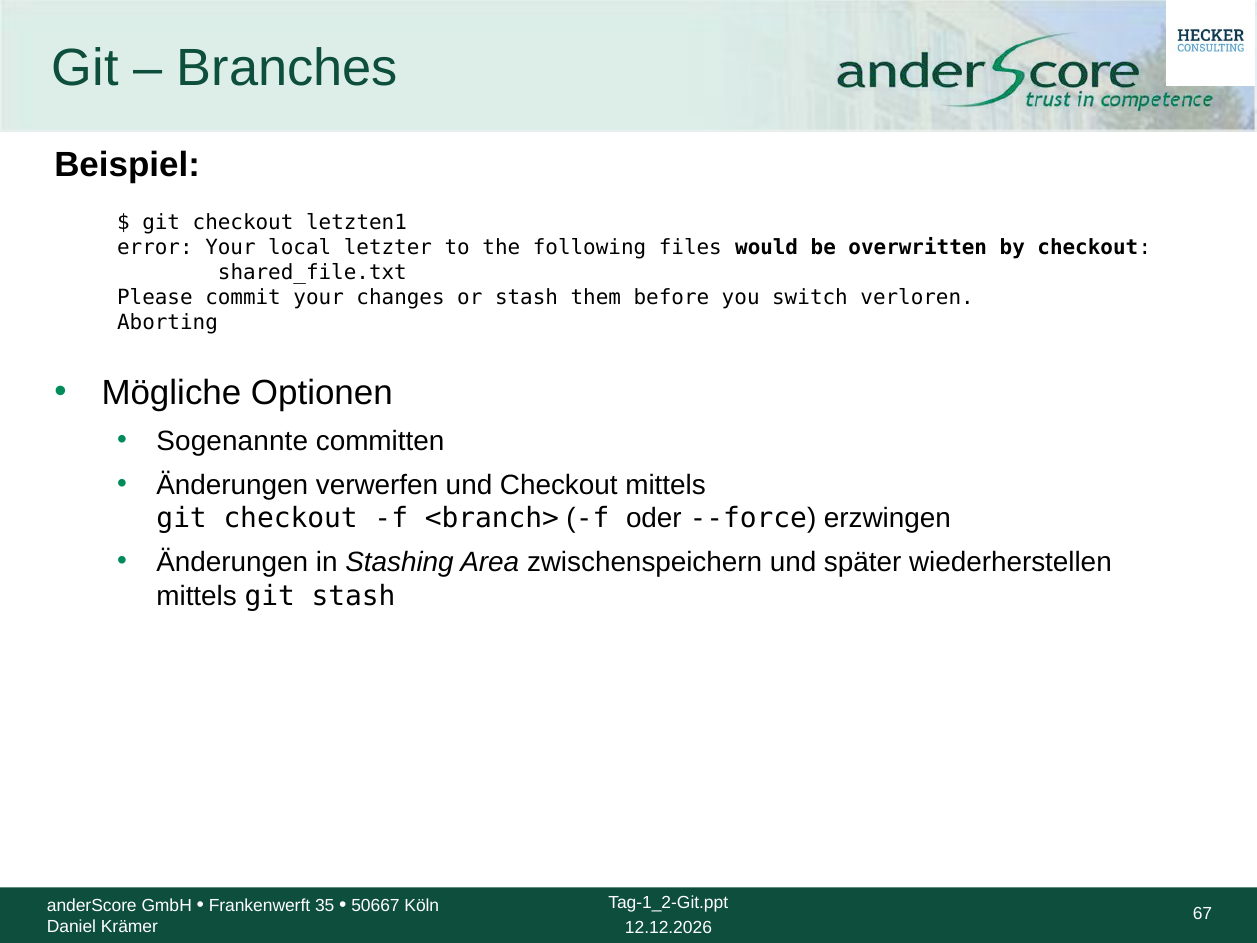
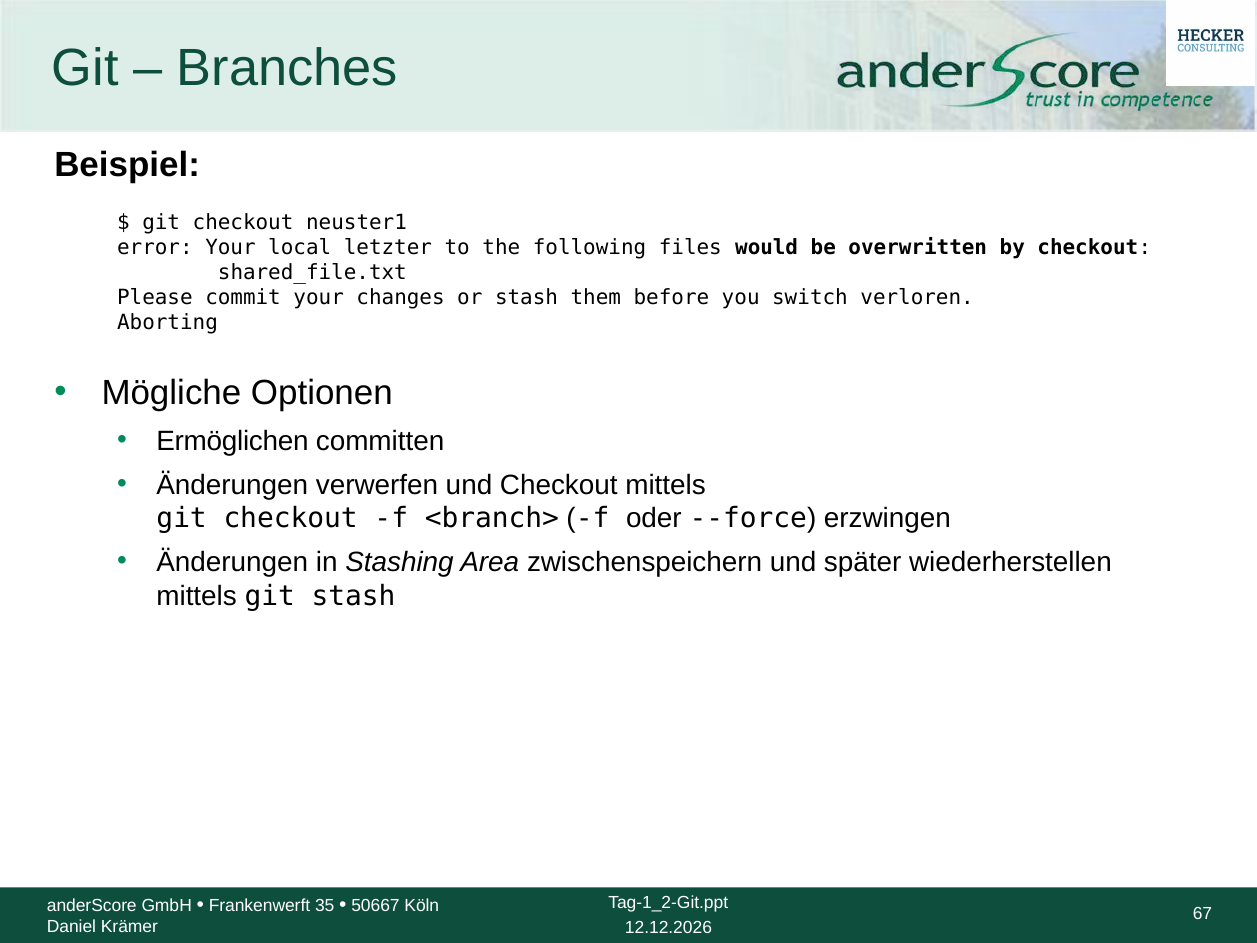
letzten1: letzten1 -> neuster1
Sogenannte: Sogenannte -> Ermöglichen
